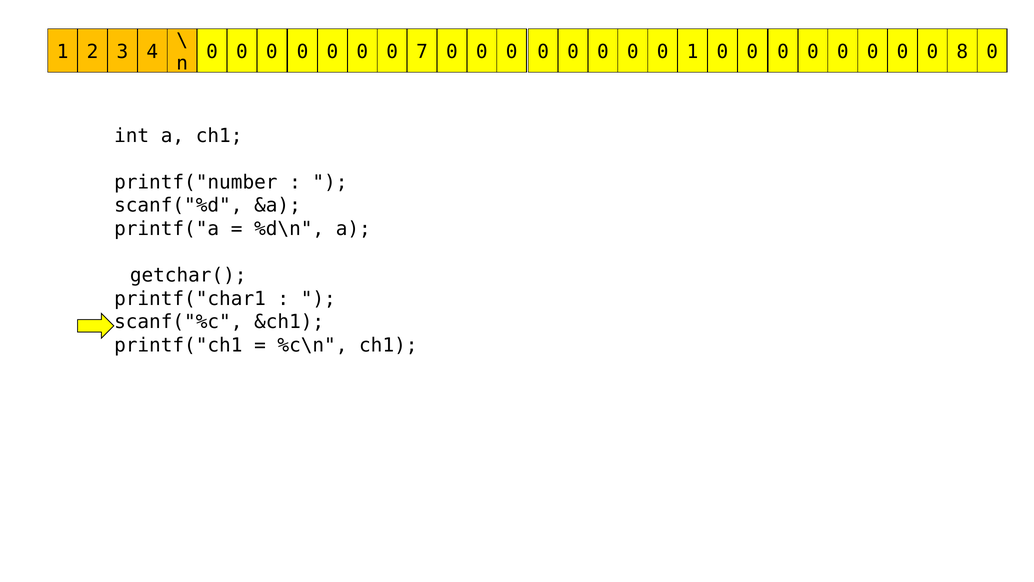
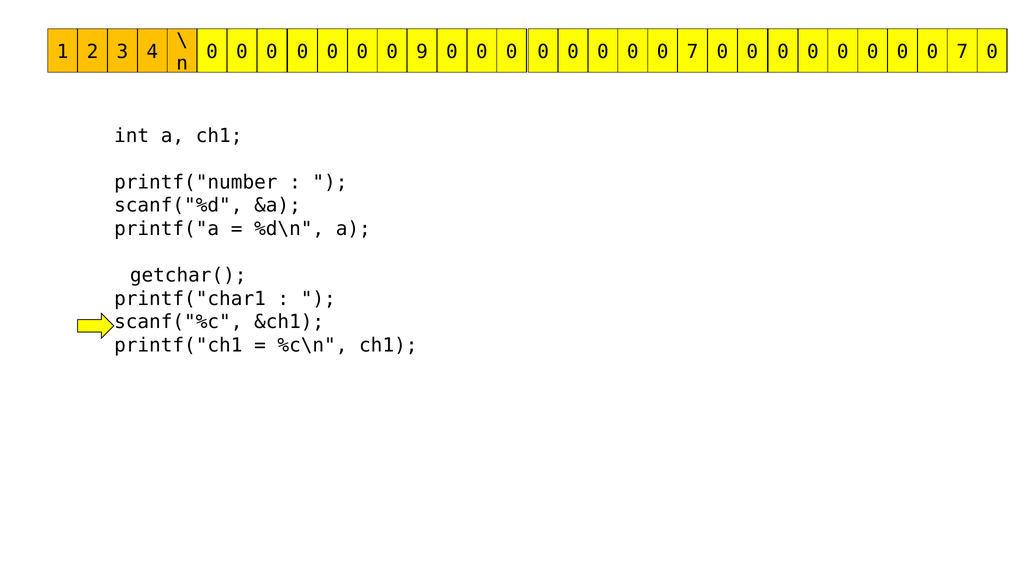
7: 7 -> 9
1 at (693, 52): 1 -> 7
8 at (962, 52): 8 -> 7
